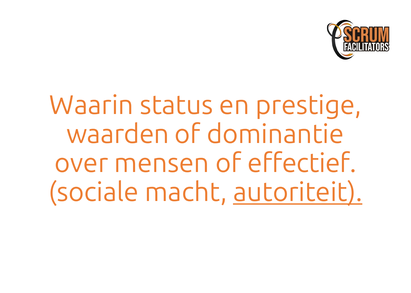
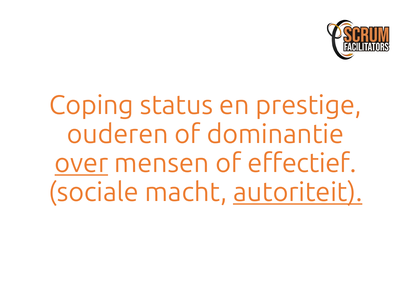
Waarin: Waarin -> Coping
waarden: waarden -> ouderen
over underline: none -> present
